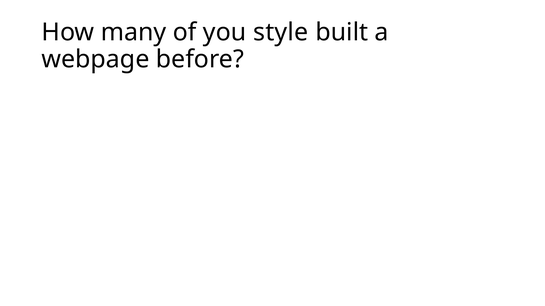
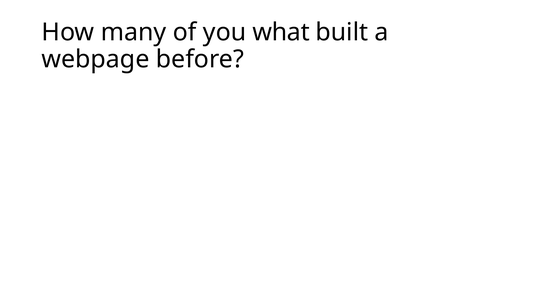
style: style -> what
